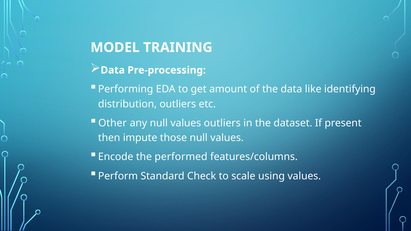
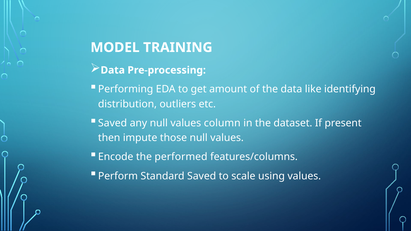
Other at (113, 123): Other -> Saved
values outliers: outliers -> column
Standard Check: Check -> Saved
